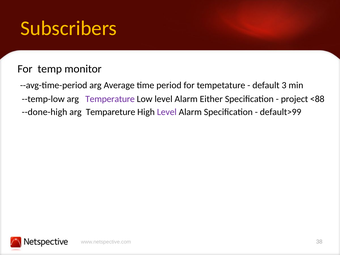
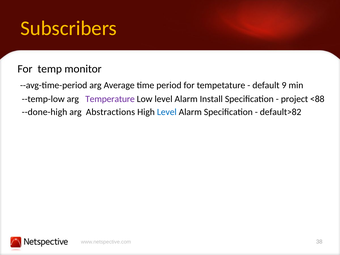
3: 3 -> 9
Either: Either -> Install
Tempareture: Tempareture -> Abstractions
Level at (167, 112) colour: purple -> blue
default>99: default>99 -> default>82
